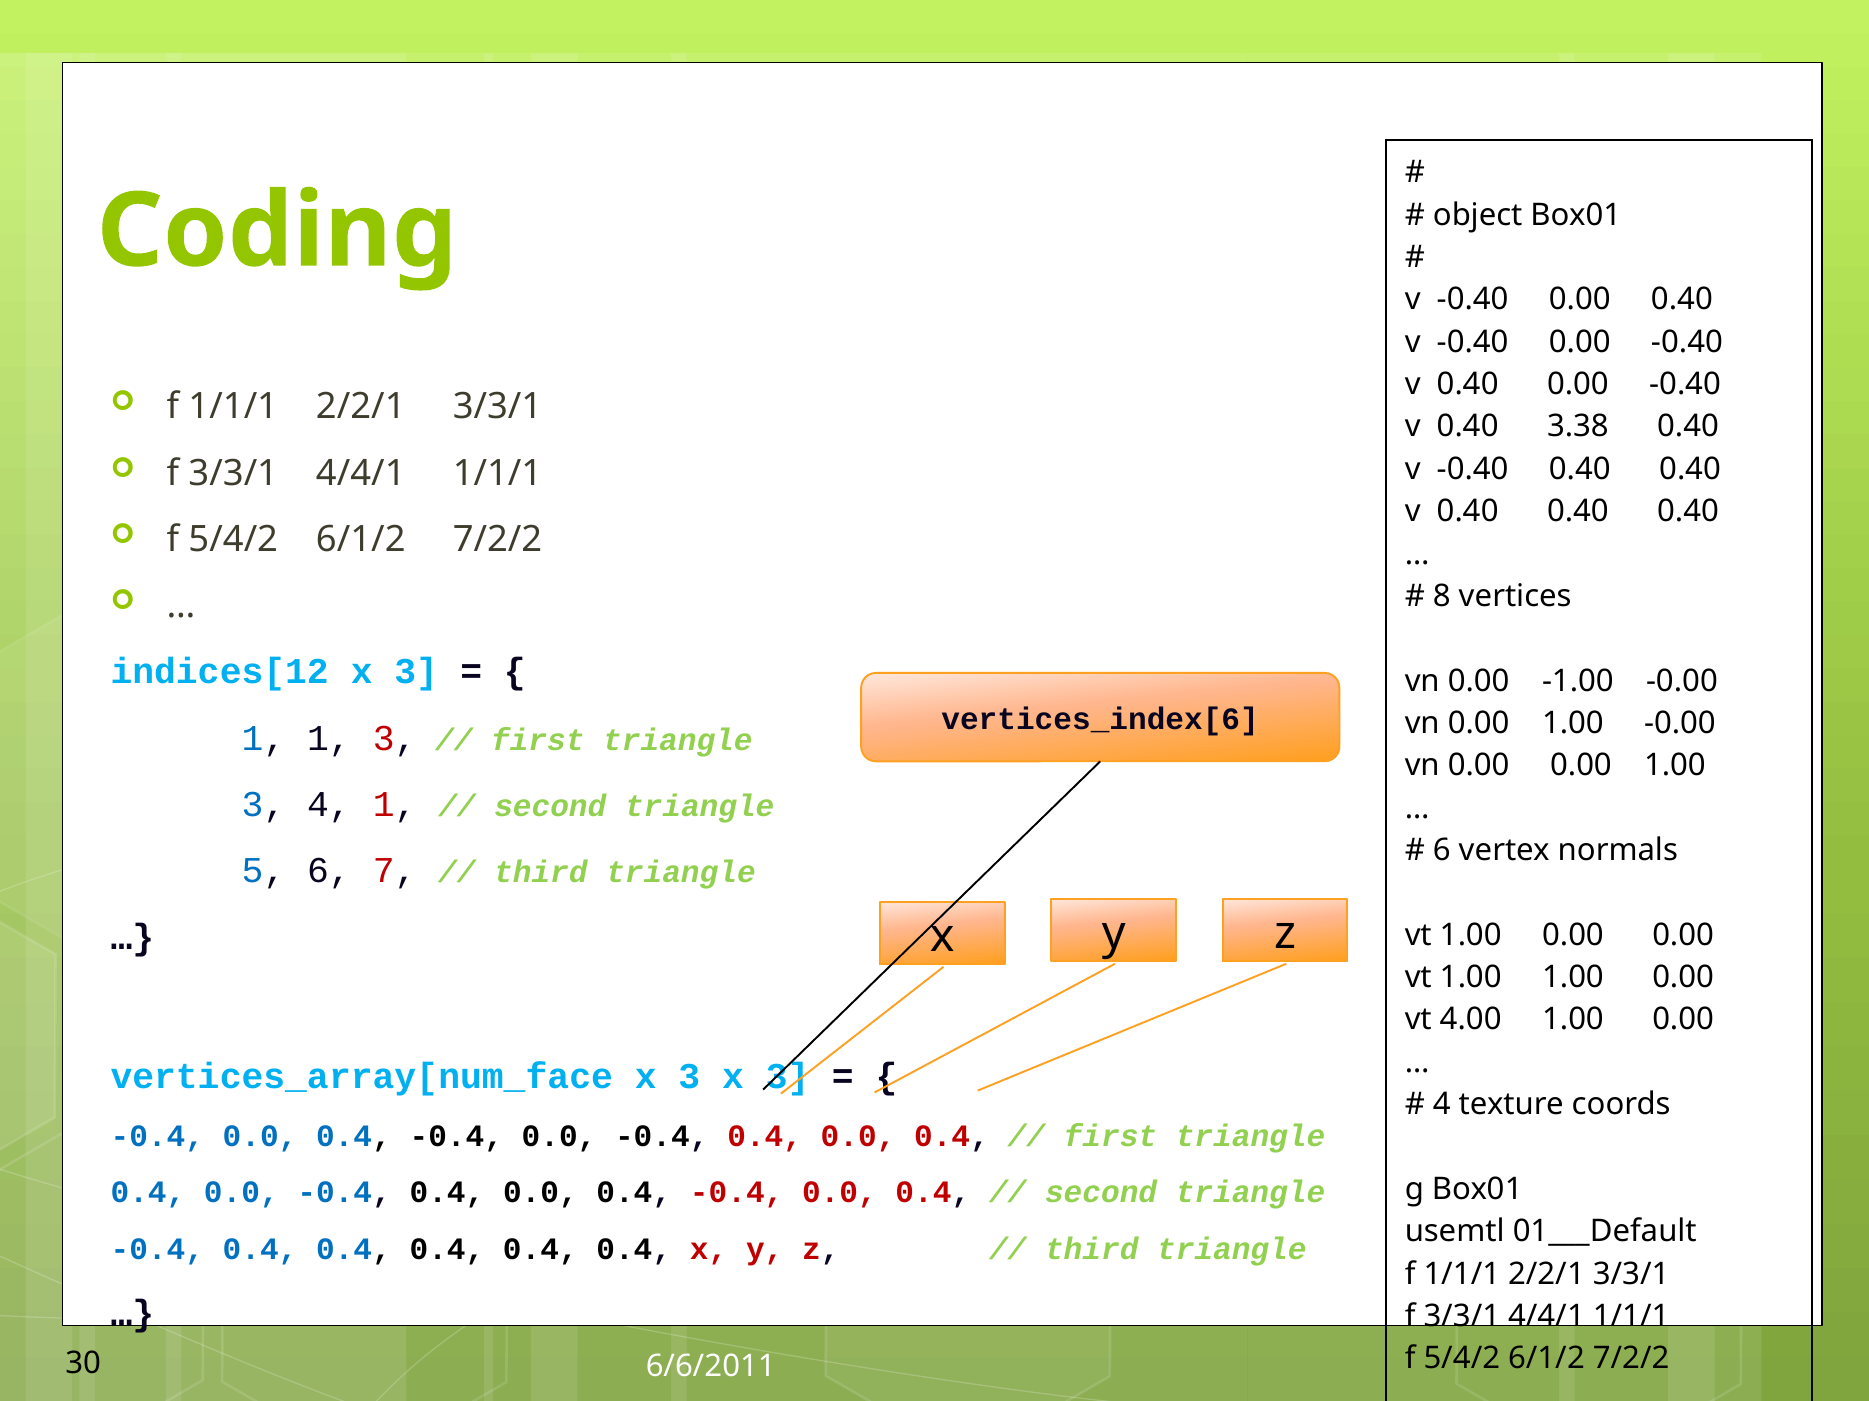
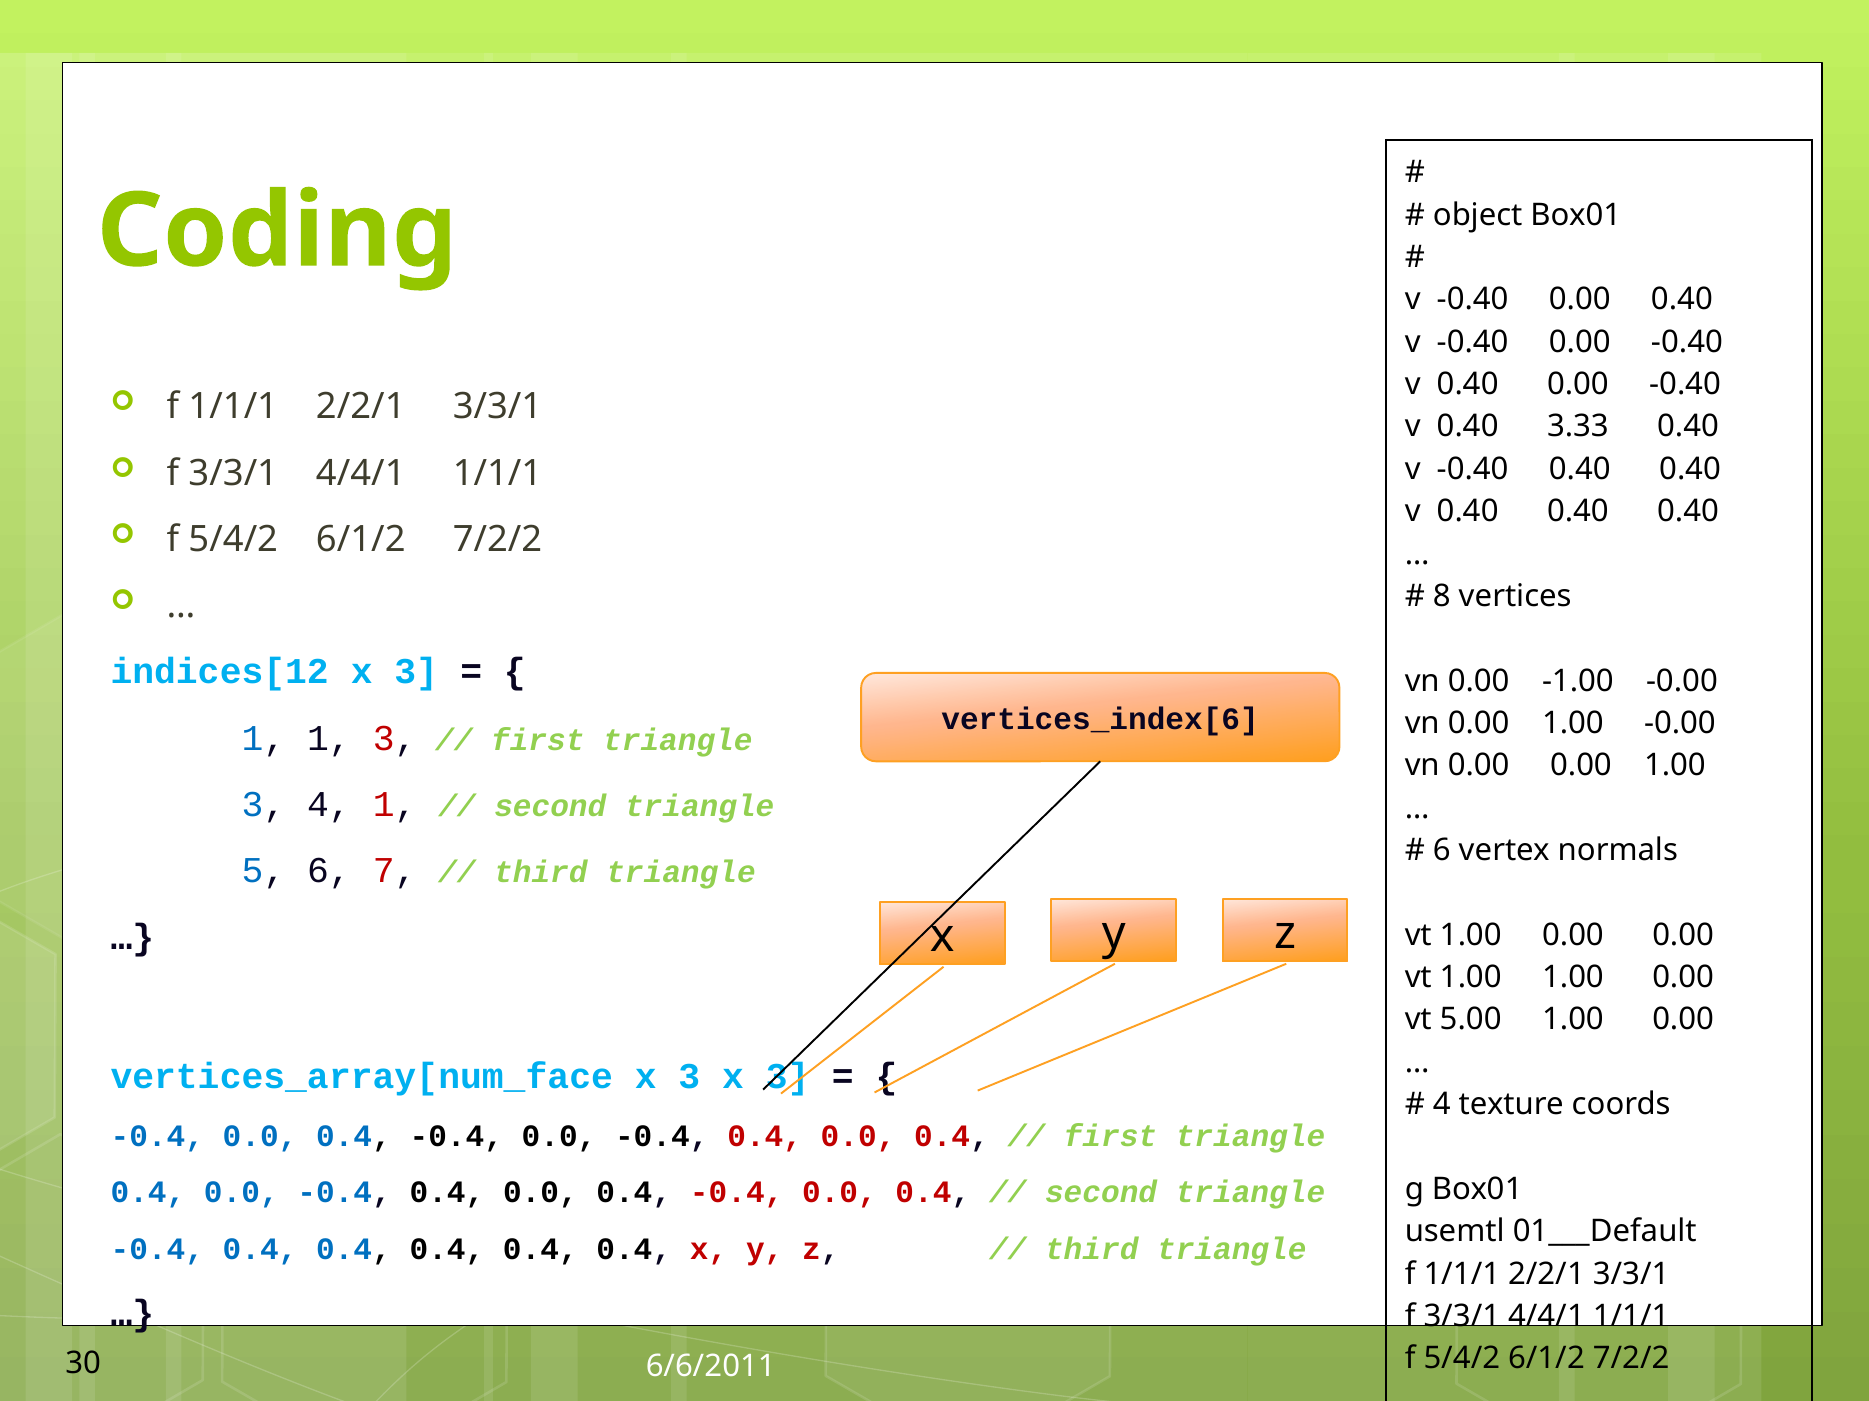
3.38: 3.38 -> 3.33
4.00: 4.00 -> 5.00
